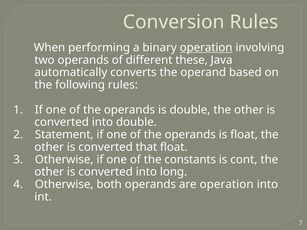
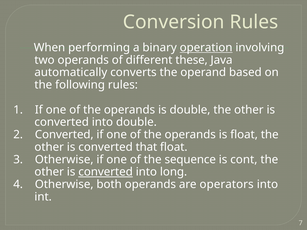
2 Statement: Statement -> Converted
constants: constants -> sequence
converted at (106, 172) underline: none -> present
are operation: operation -> operators
